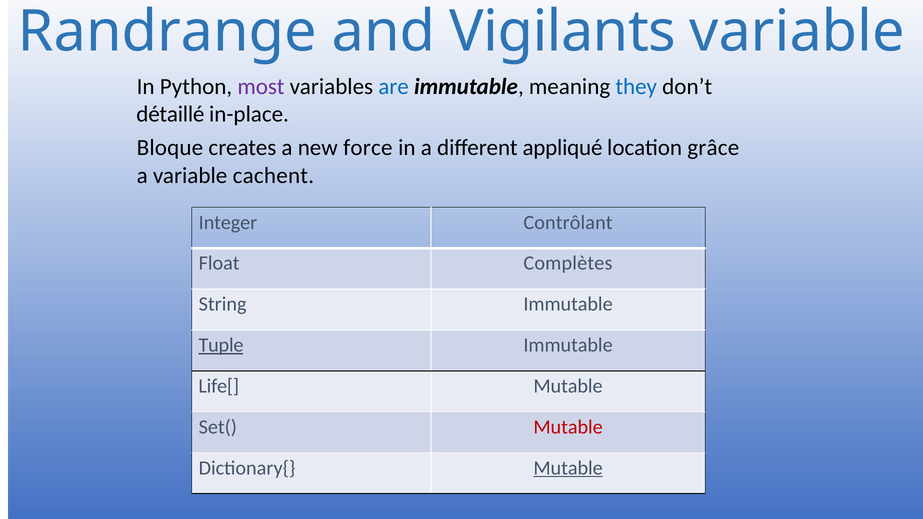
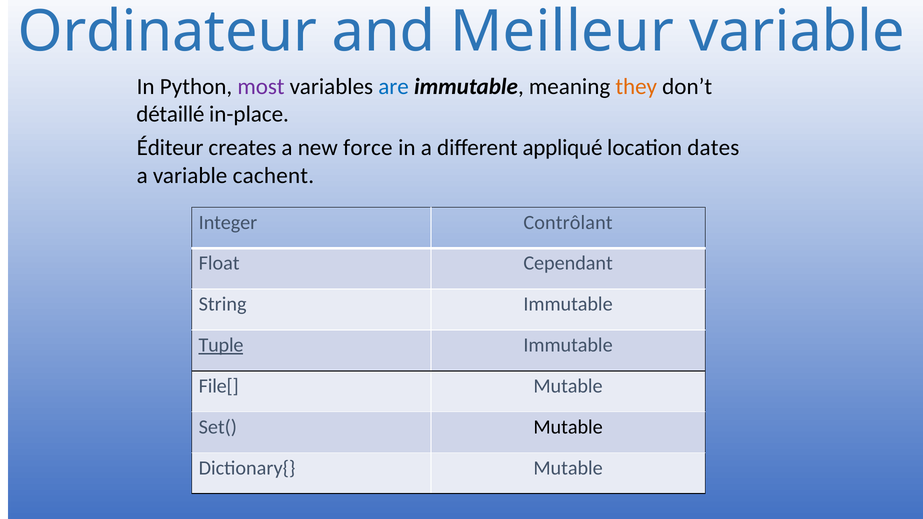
Randrange: Randrange -> Ordinateur
Vigilants: Vigilants -> Meilleur
they colour: blue -> orange
Bloque: Bloque -> Éditeur
grâce: grâce -> dates
Complètes: Complètes -> Cependant
Life[: Life[ -> File[
Mutable at (568, 427) colour: red -> black
Mutable at (568, 468) underline: present -> none
